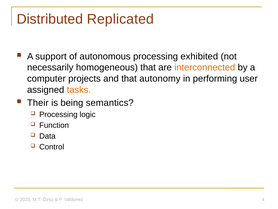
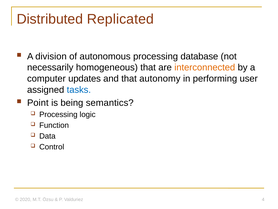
support: support -> division
exhibited: exhibited -> database
projects: projects -> updates
tasks colour: orange -> blue
Their: Their -> Point
